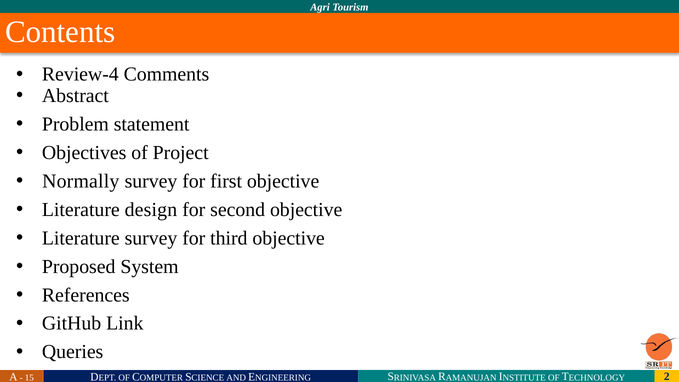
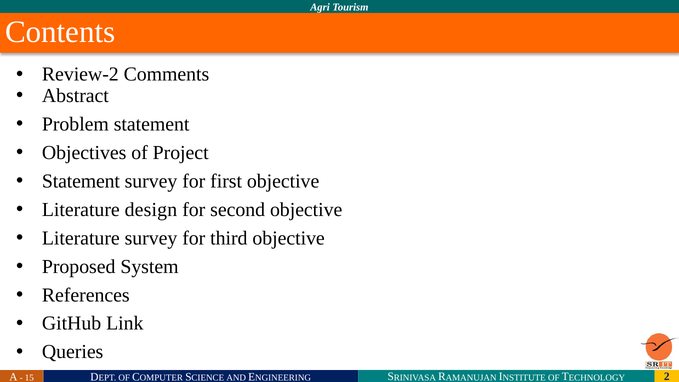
Review-4: Review-4 -> Review-2
Normally at (81, 181): Normally -> Statement
